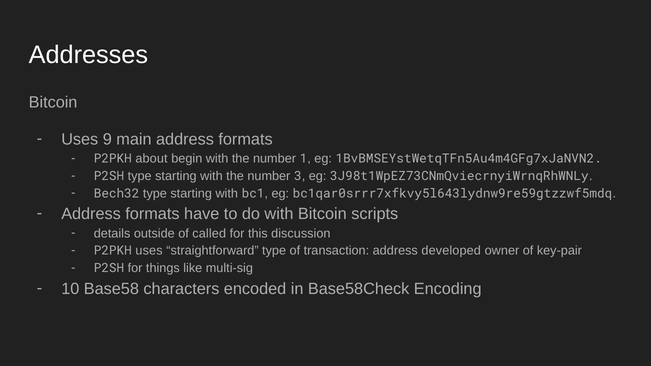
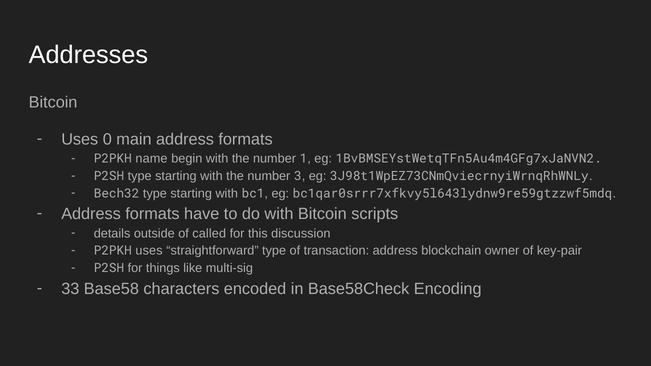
9: 9 -> 0
about: about -> name
developed: developed -> blockchain
10: 10 -> 33
